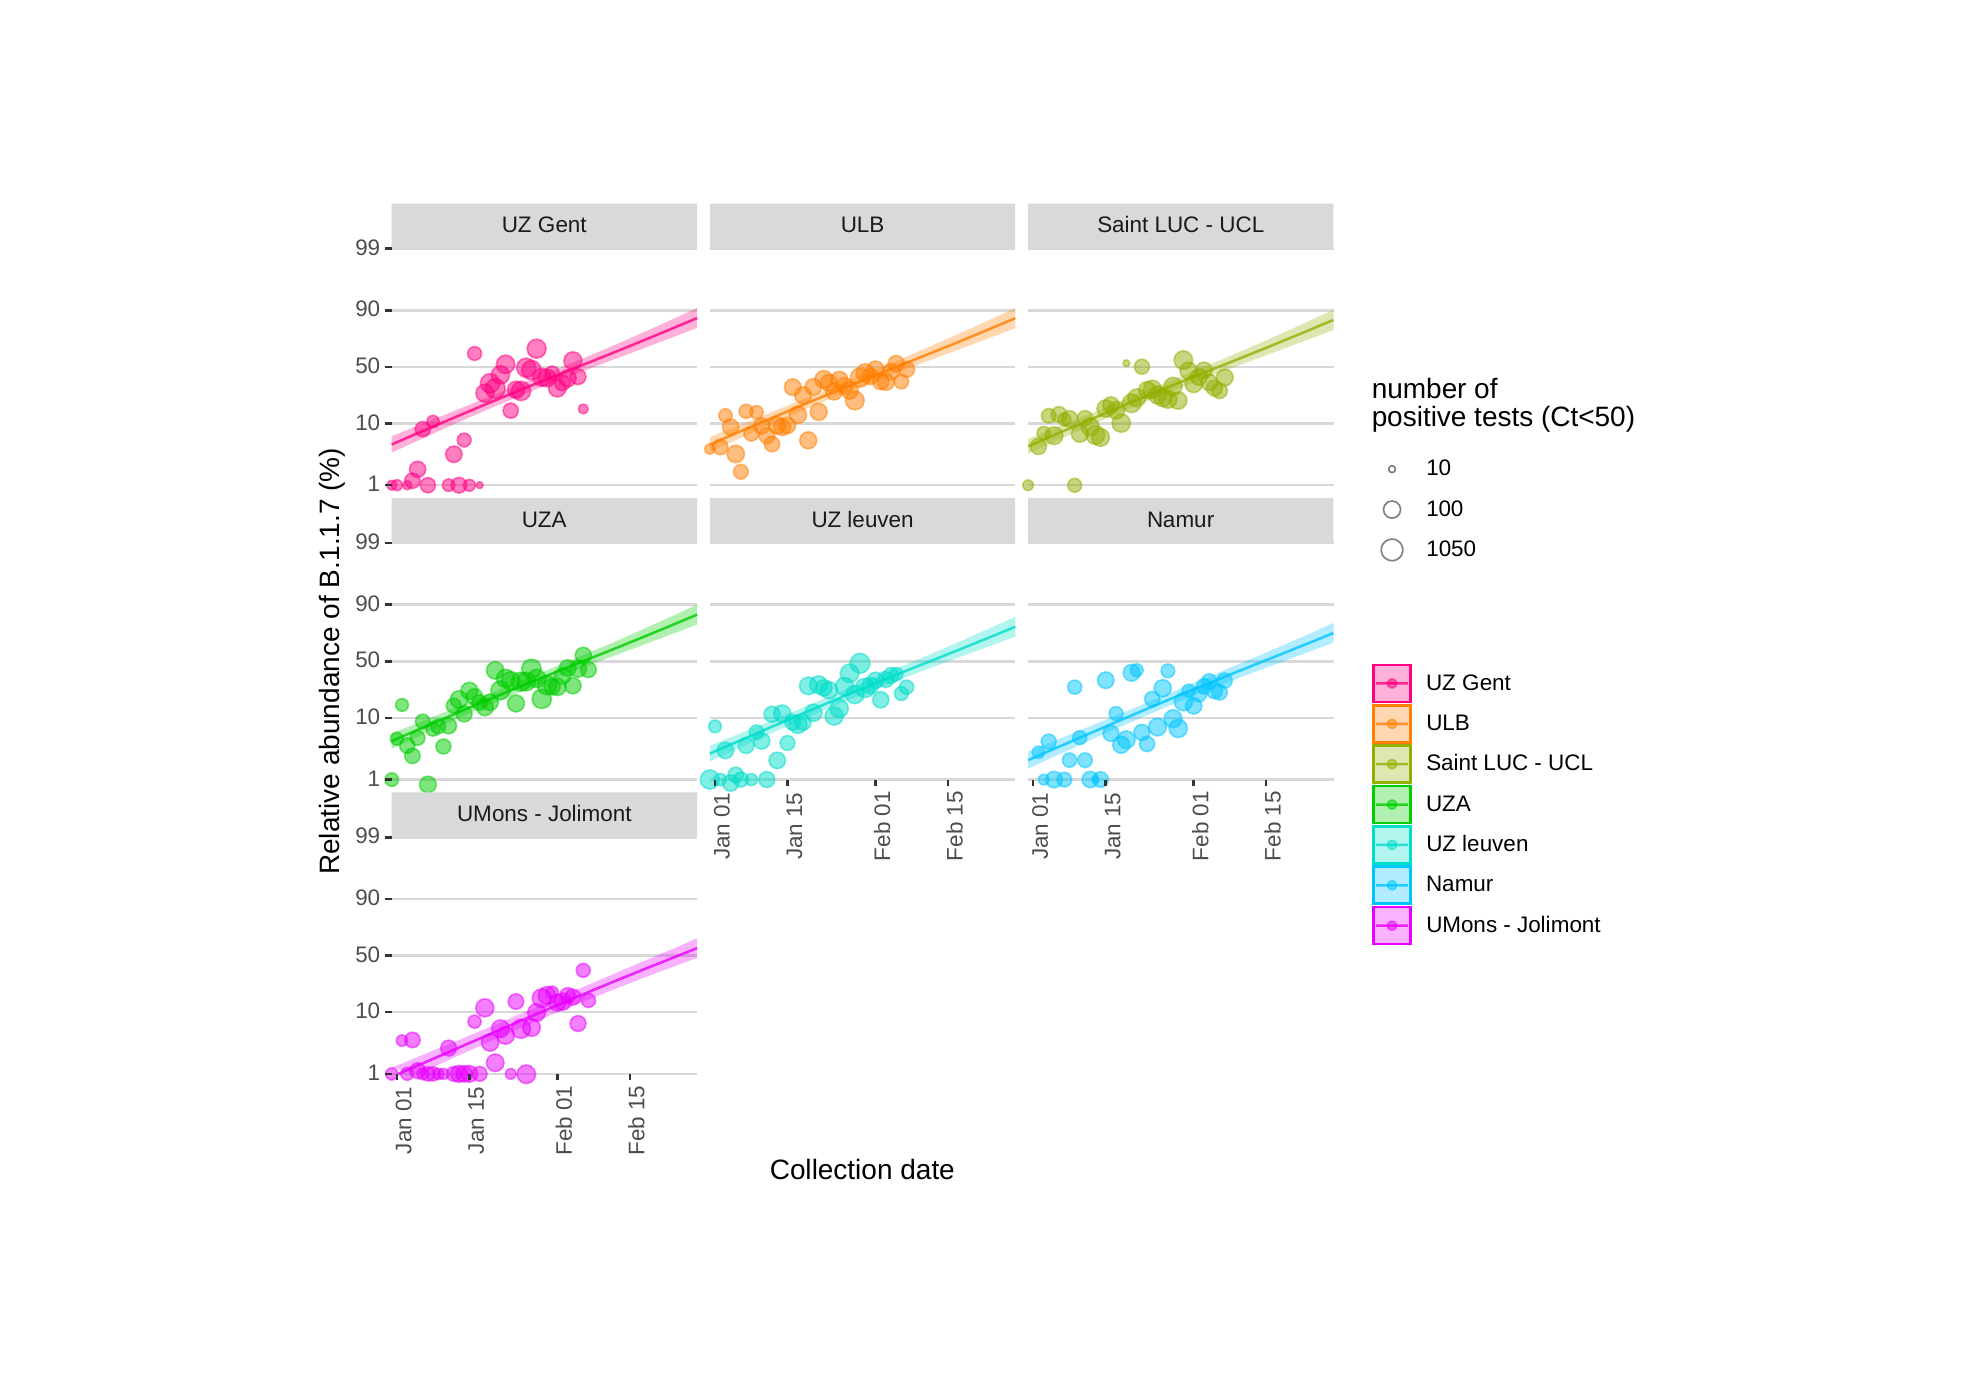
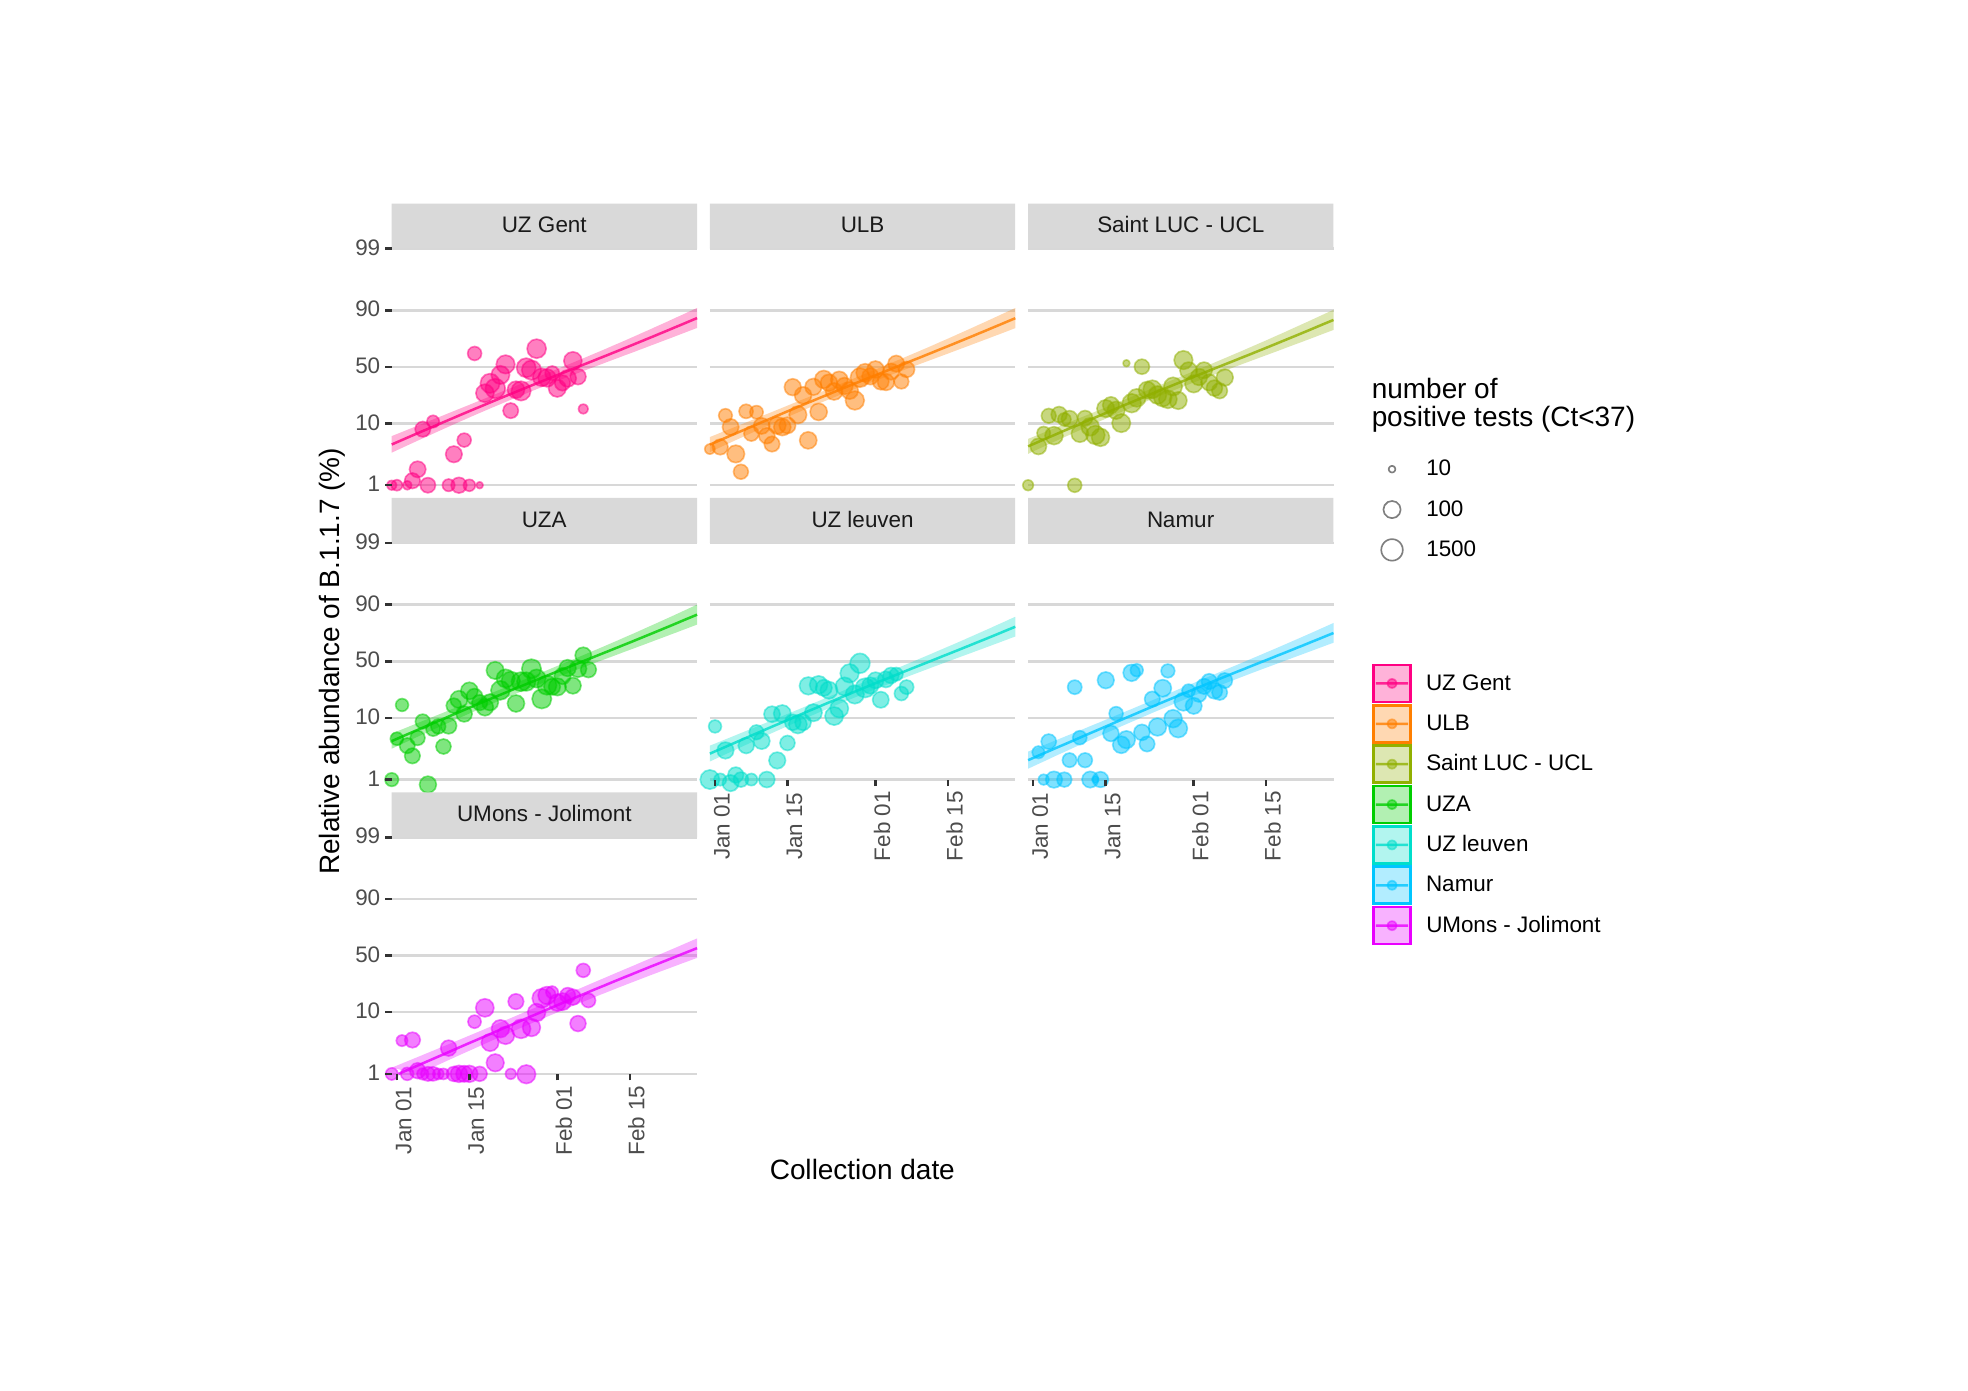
Ct<50: Ct<50 -> Ct<37
1050: 1050 -> 1500
